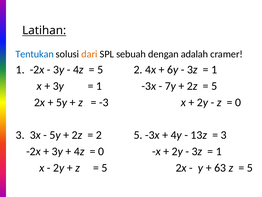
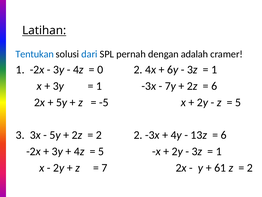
dari colour: orange -> blue
sebuah: sebuah -> pernah
5 at (100, 70): 5 -> 0
5 at (214, 86): 5 -> 6
-3: -3 -> -5
0 at (238, 102): 0 -> 5
2 5: 5 -> 2
3 at (224, 135): 3 -> 6
0 at (101, 151): 0 -> 5
5 at (104, 167): 5 -> 7
63: 63 -> 61
5 at (250, 167): 5 -> 2
